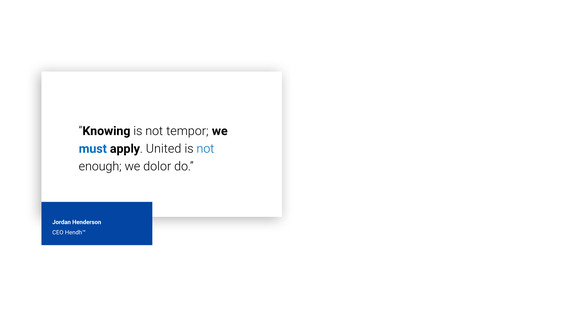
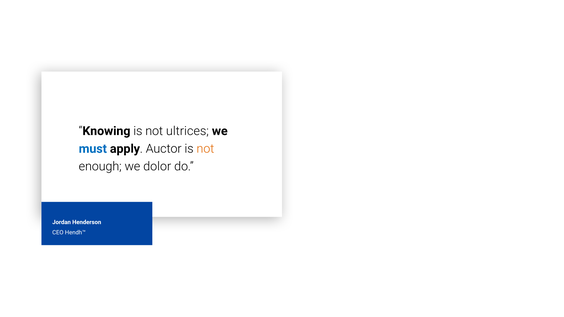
tempor: tempor -> ultrices
United: United -> Auctor
not at (205, 149) colour: blue -> orange
